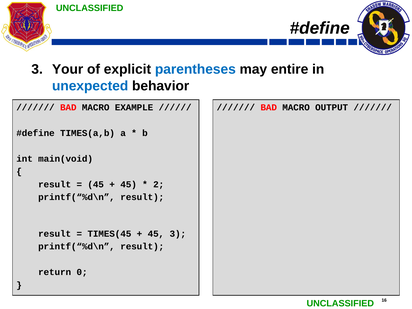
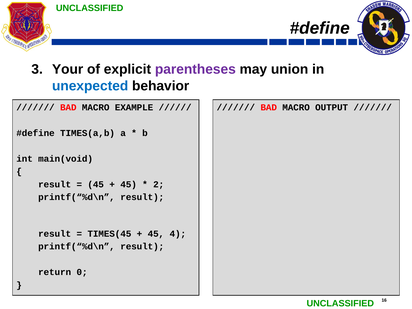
parentheses colour: blue -> purple
entire: entire -> union
3 at (178, 234): 3 -> 4
